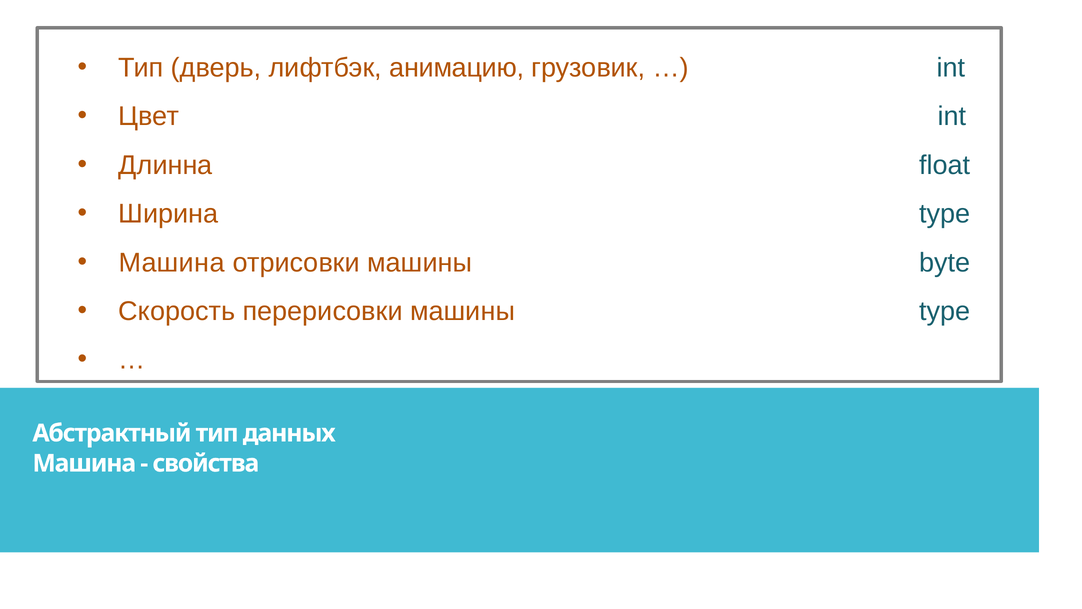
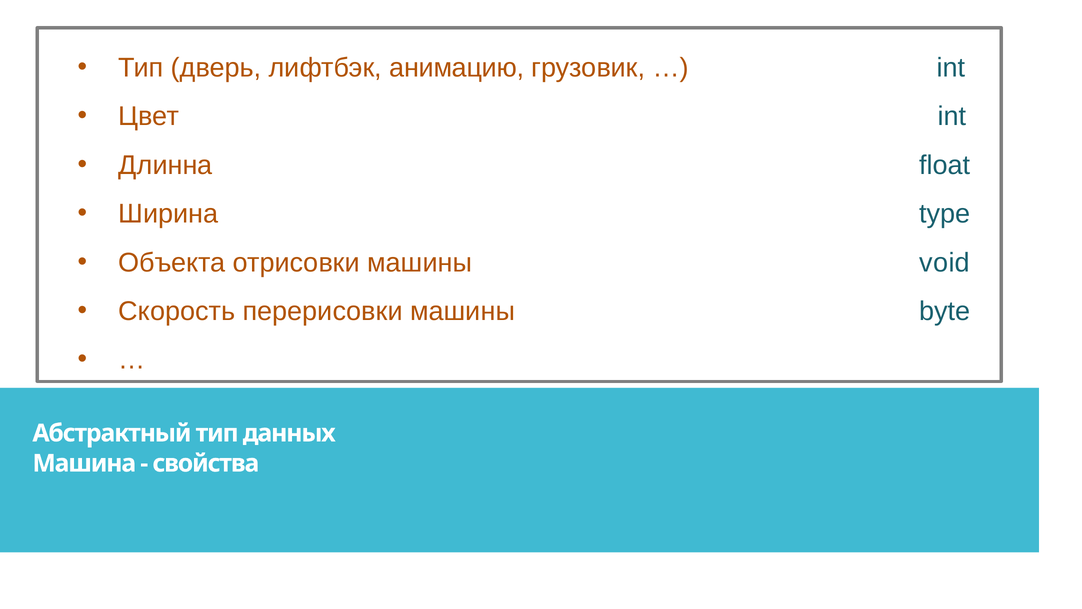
Машина at (172, 262): Машина -> Объекта
byte: byte -> void
машины type: type -> byte
